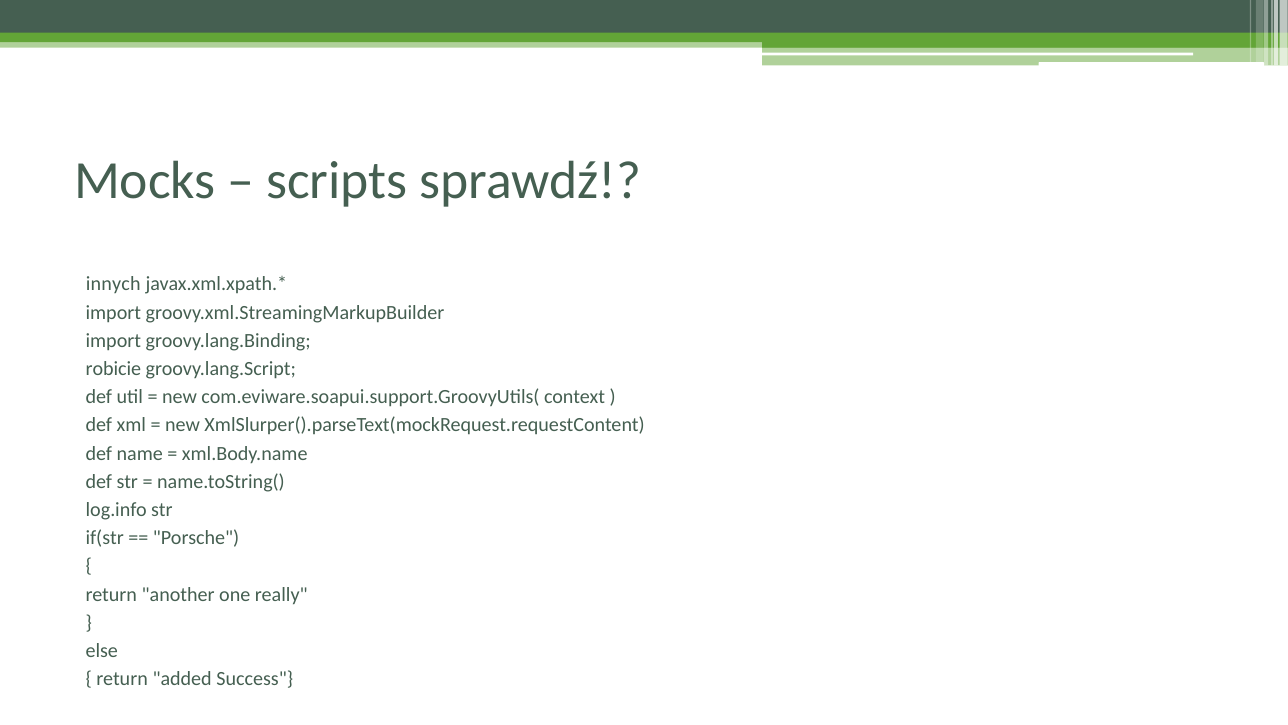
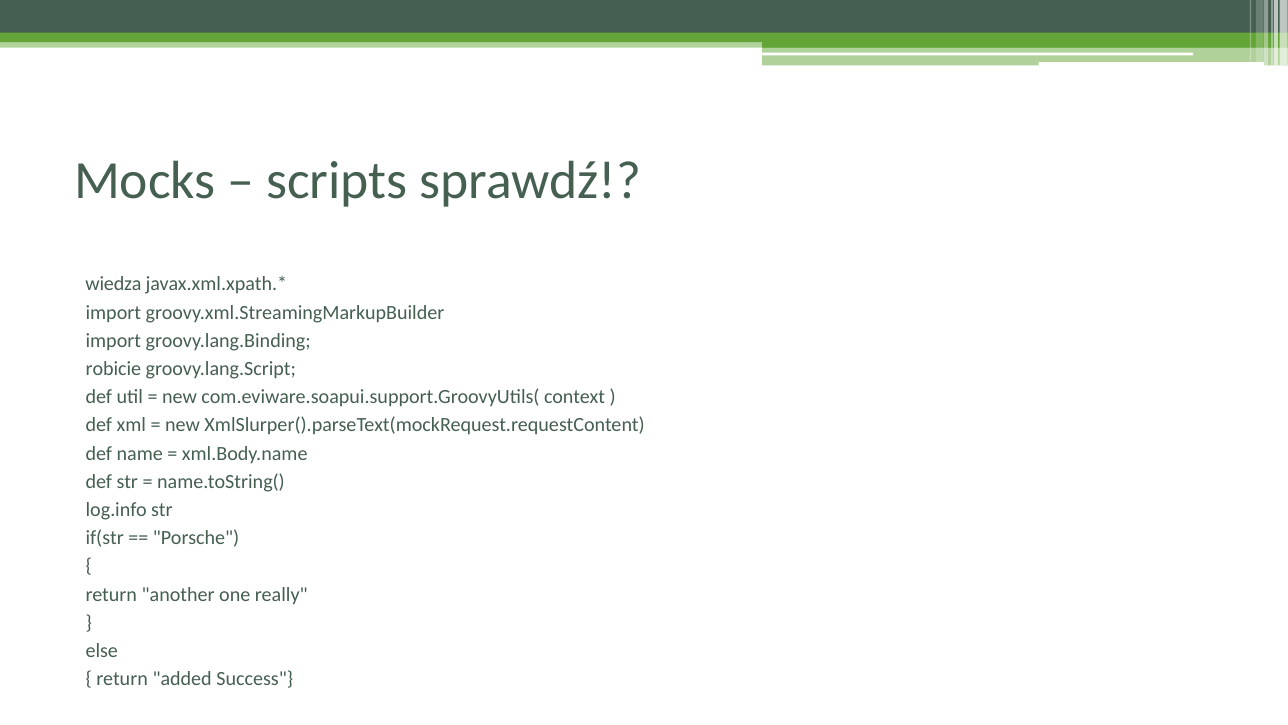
innych: innych -> wiedza
